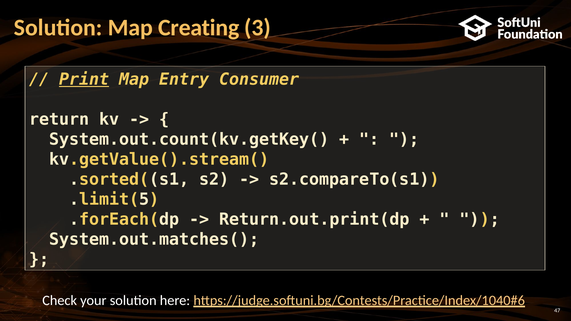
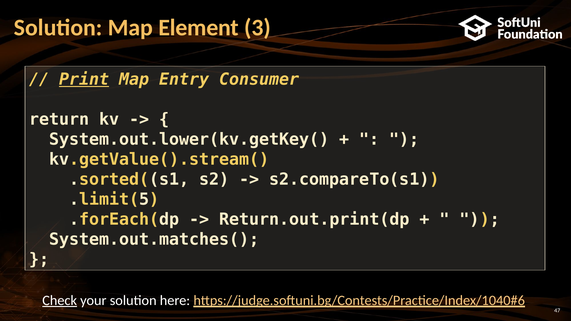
Creating: Creating -> Element
System.out.count(kv.getKey(: System.out.count(kv.getKey( -> System.out.lower(kv.getKey(
Check underline: none -> present
